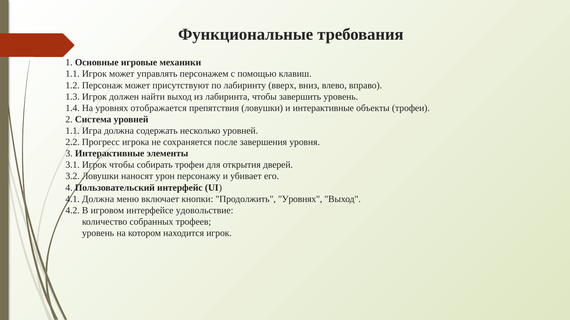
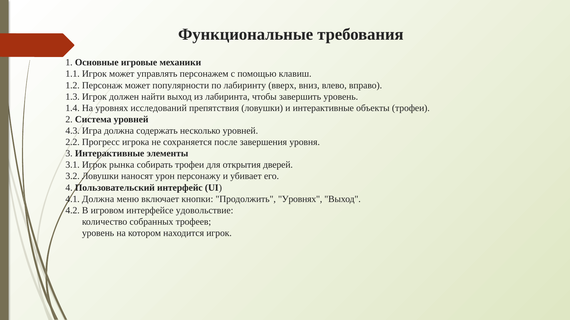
присутствуют: присутствуют -> популярности
отображается: отображается -> исследований
1.1 at (73, 131): 1.1 -> 4.3
Игрок чтобы: чтобы -> рынка
